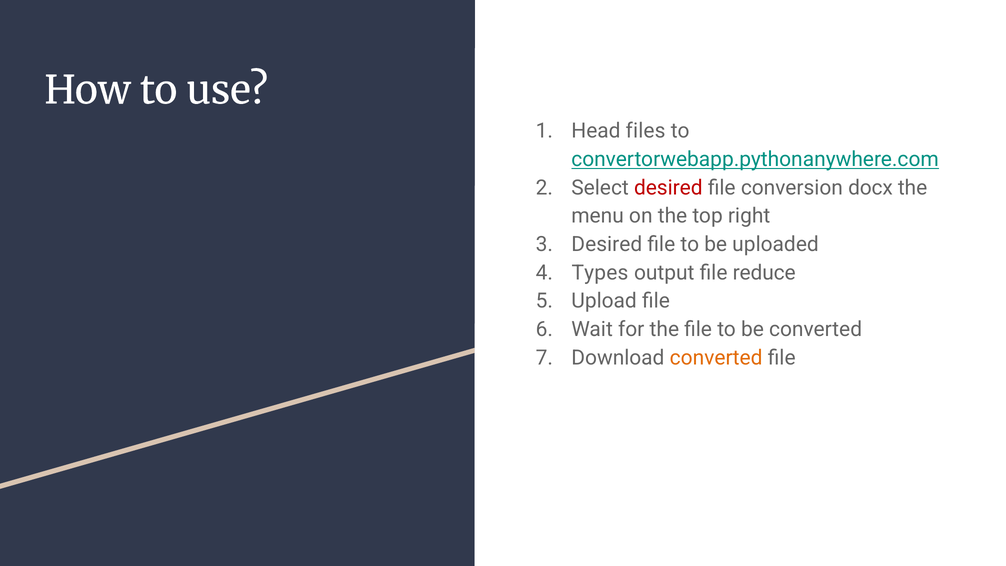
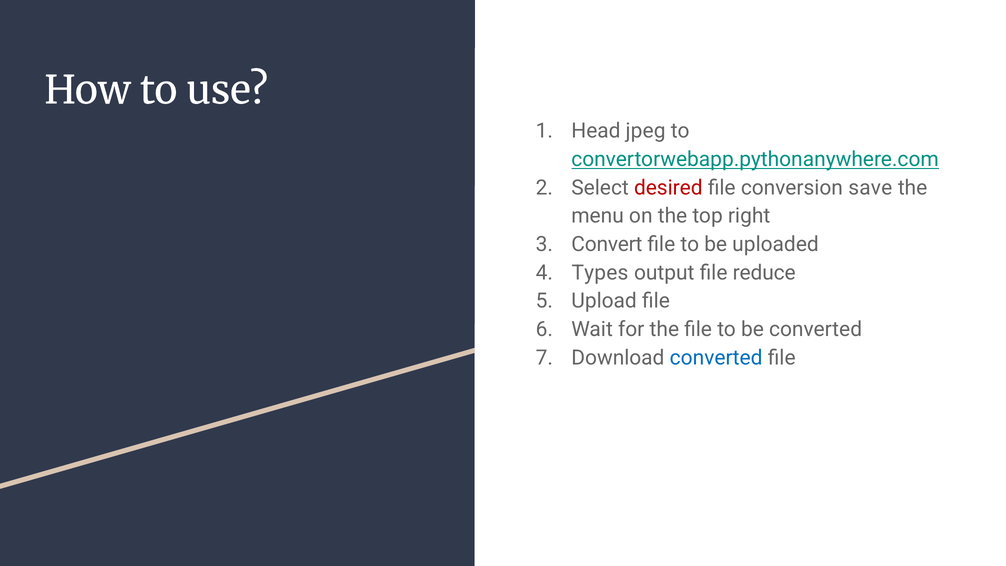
files: files -> jpeg
docx: docx -> save
Desired at (607, 244): Desired -> Convert
converted at (716, 358) colour: orange -> blue
